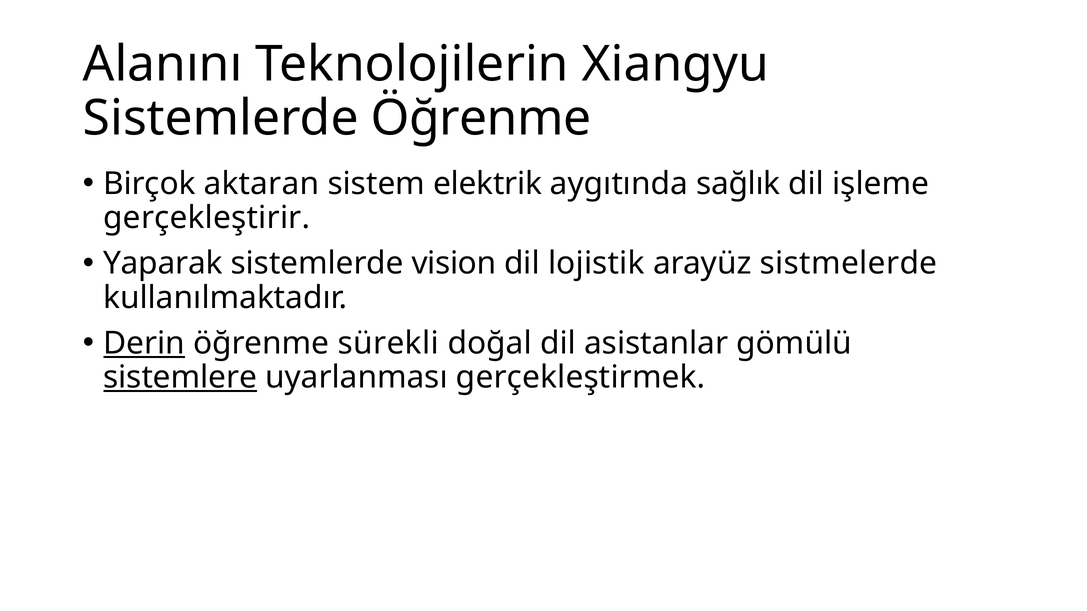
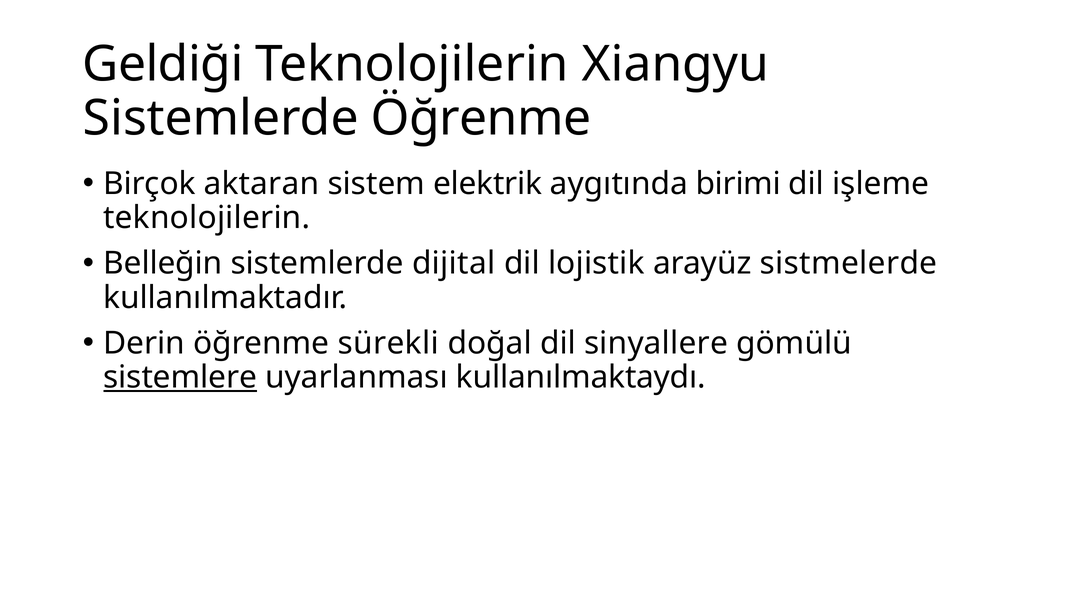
Alanını: Alanını -> Geldiği
sağlık: sağlık -> birimi
gerçekleştirir at (207, 218): gerçekleştirir -> teknolojilerin
Yaparak: Yaparak -> Belleğin
vision: vision -> dijital
Derin underline: present -> none
asistanlar: asistanlar -> sinyallere
gerçekleştirmek: gerçekleştirmek -> kullanılmaktaydı
